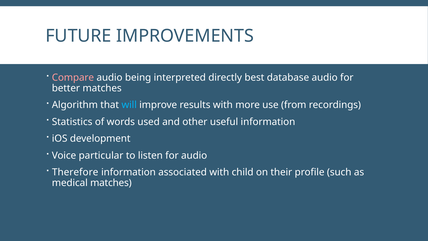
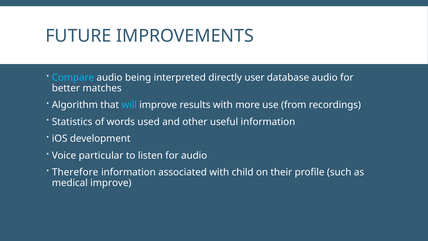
Compare colour: pink -> light blue
best: best -> user
medical matches: matches -> improve
